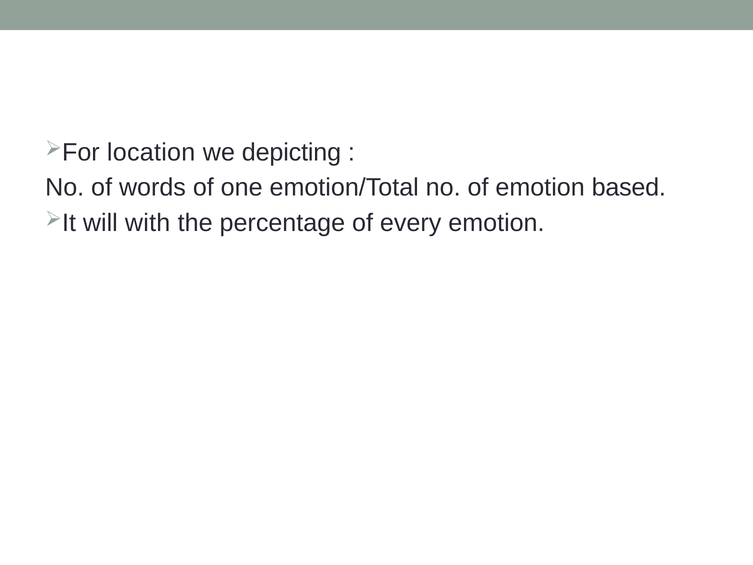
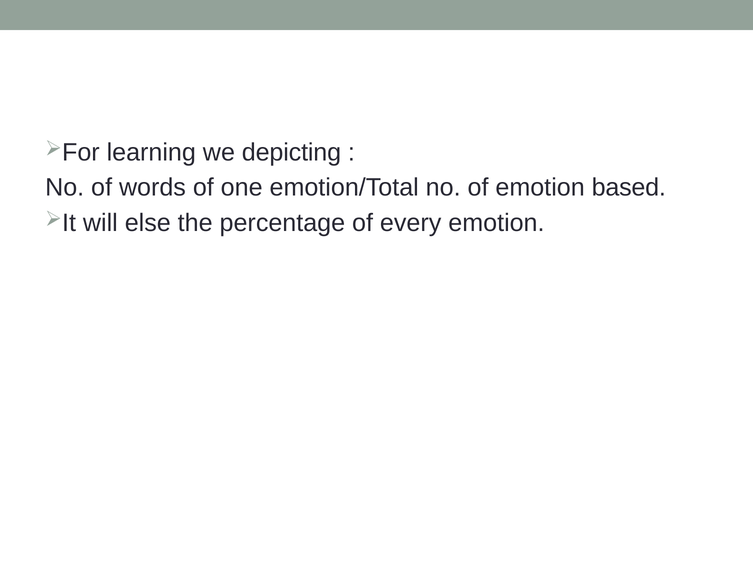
location: location -> learning
with: with -> else
